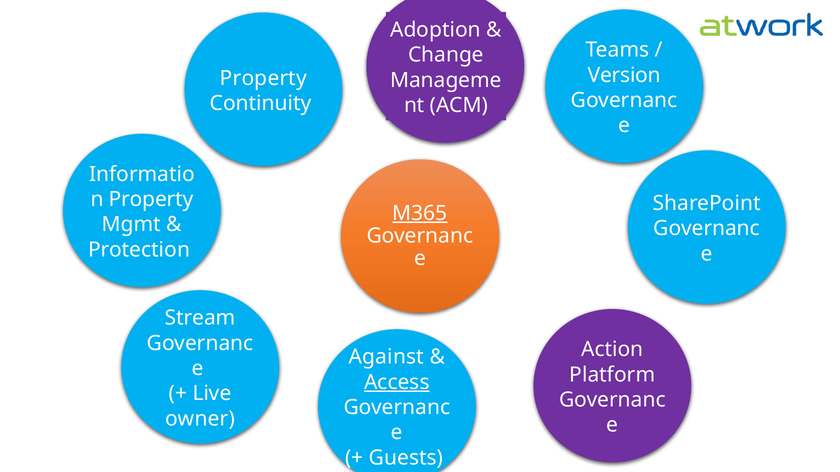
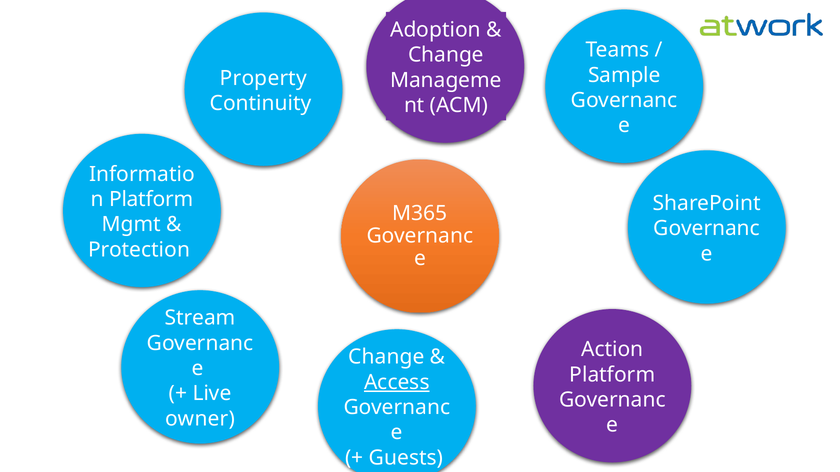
Version: Version -> Sample
Property at (151, 200): Property -> Platform
M365 underline: present -> none
Against at (386, 357): Against -> Change
